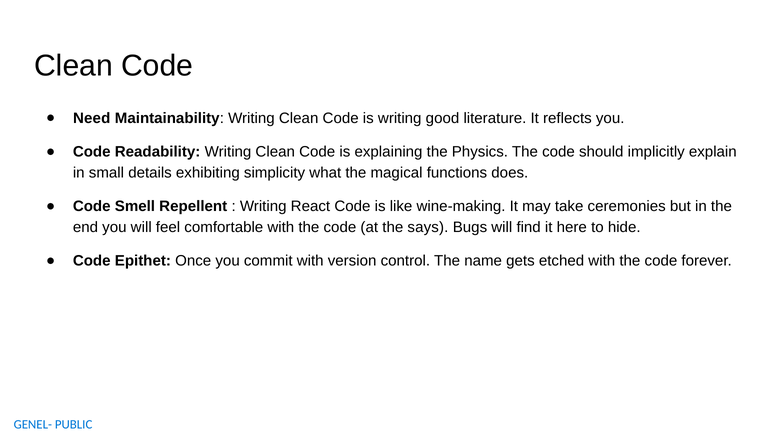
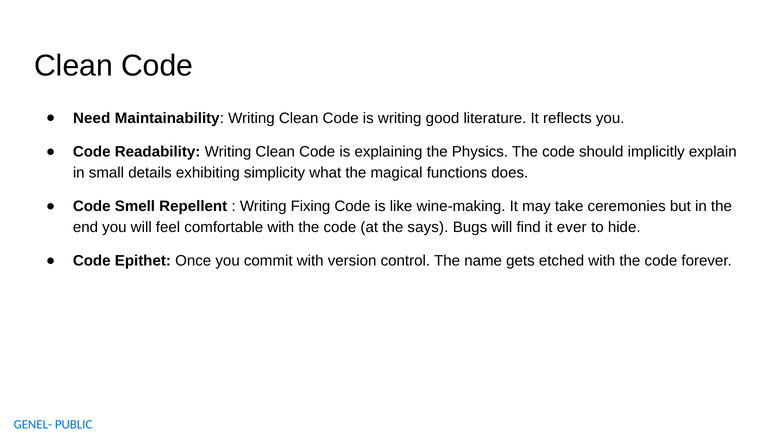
React: React -> Fixing
here: here -> ever
